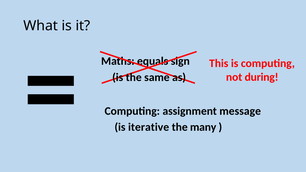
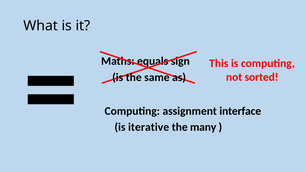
during: during -> sorted
message: message -> interface
